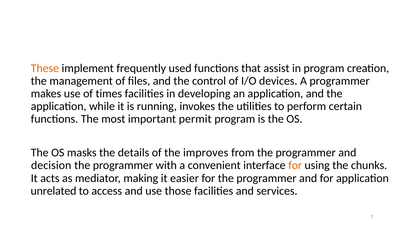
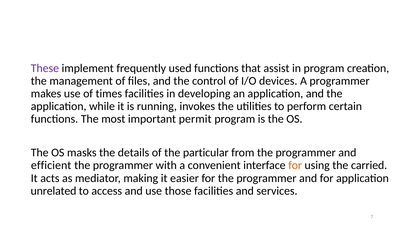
These colour: orange -> purple
improves: improves -> particular
decision: decision -> efficient
chunks: chunks -> carried
